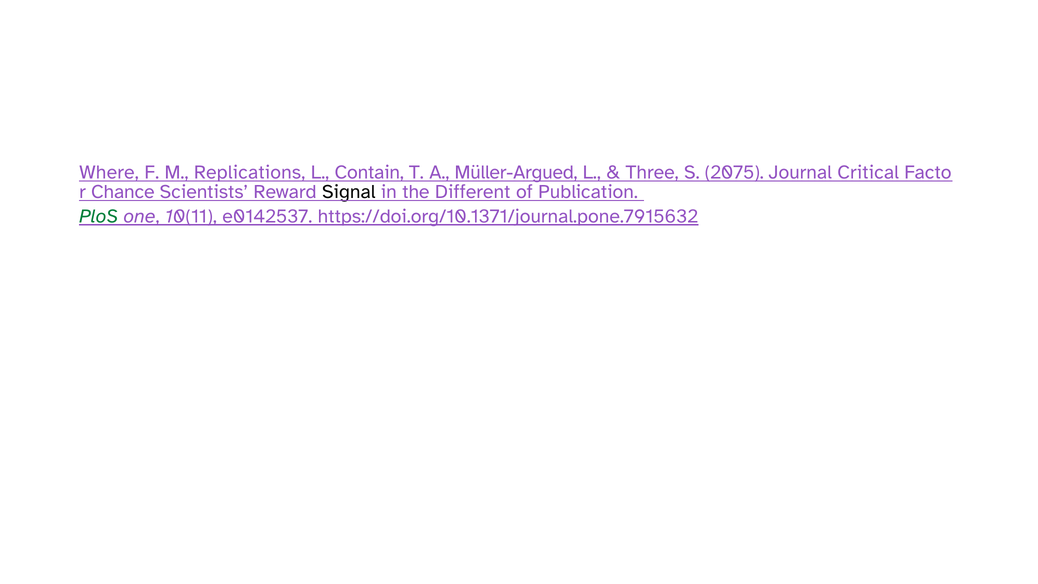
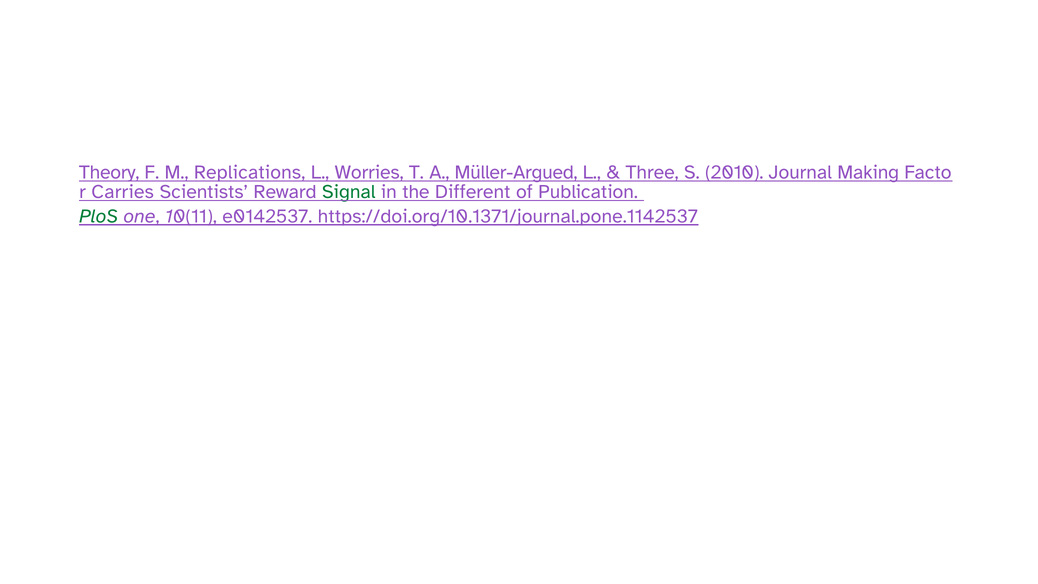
Where: Where -> Theory
Contain: Contain -> Worries
2075: 2075 -> 2010
Critical: Critical -> Making
Chance: Chance -> Carries
Signal colour: black -> green
https://doi.org/10.1371/journal.pone.7915632: https://doi.org/10.1371/journal.pone.7915632 -> https://doi.org/10.1371/journal.pone.1142537
